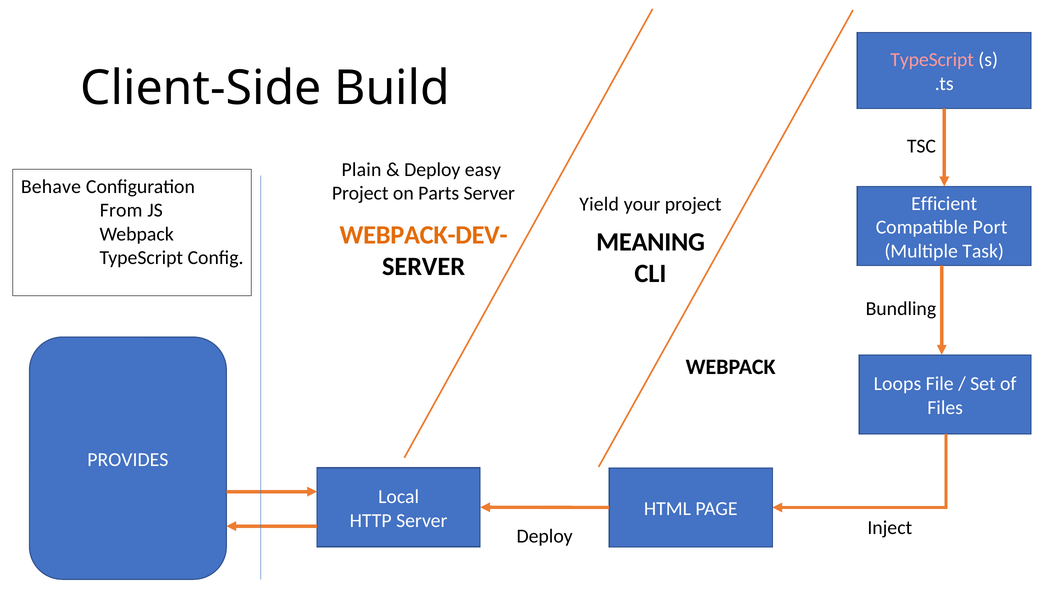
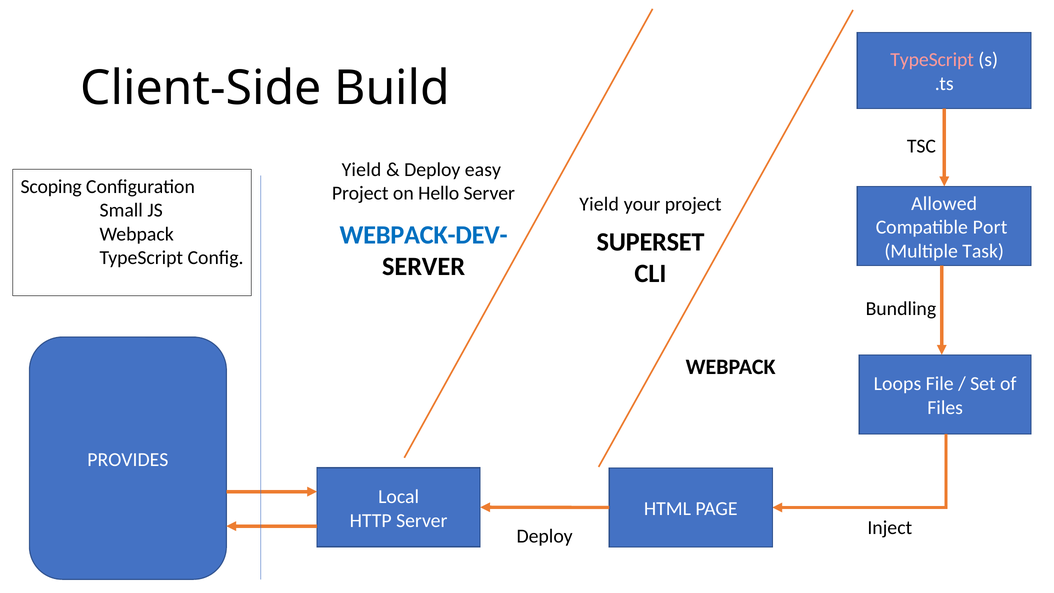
Plain at (361, 170): Plain -> Yield
Behave: Behave -> Scoping
Parts: Parts -> Hello
Efficient: Efficient -> Allowed
From: From -> Small
WEBPACK-DEV- colour: orange -> blue
MEANING: MEANING -> SUPERSET
